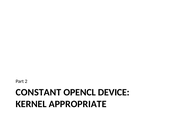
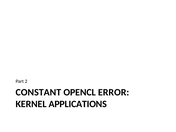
DEVICE: DEVICE -> ERROR
APPROPRIATE: APPROPRIATE -> APPLICATIONS
